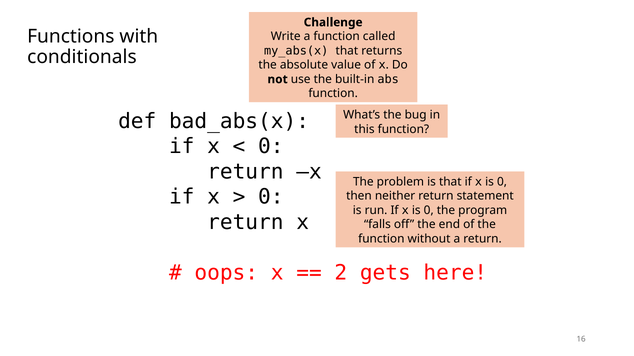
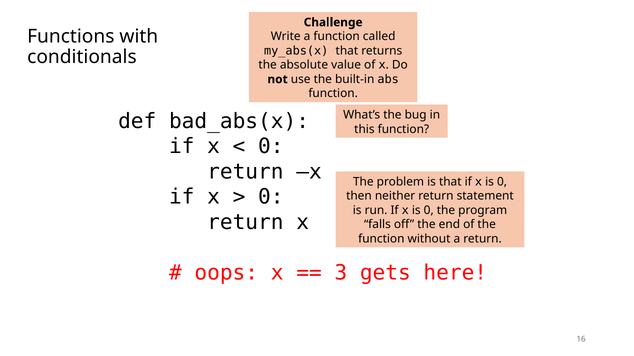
2: 2 -> 3
